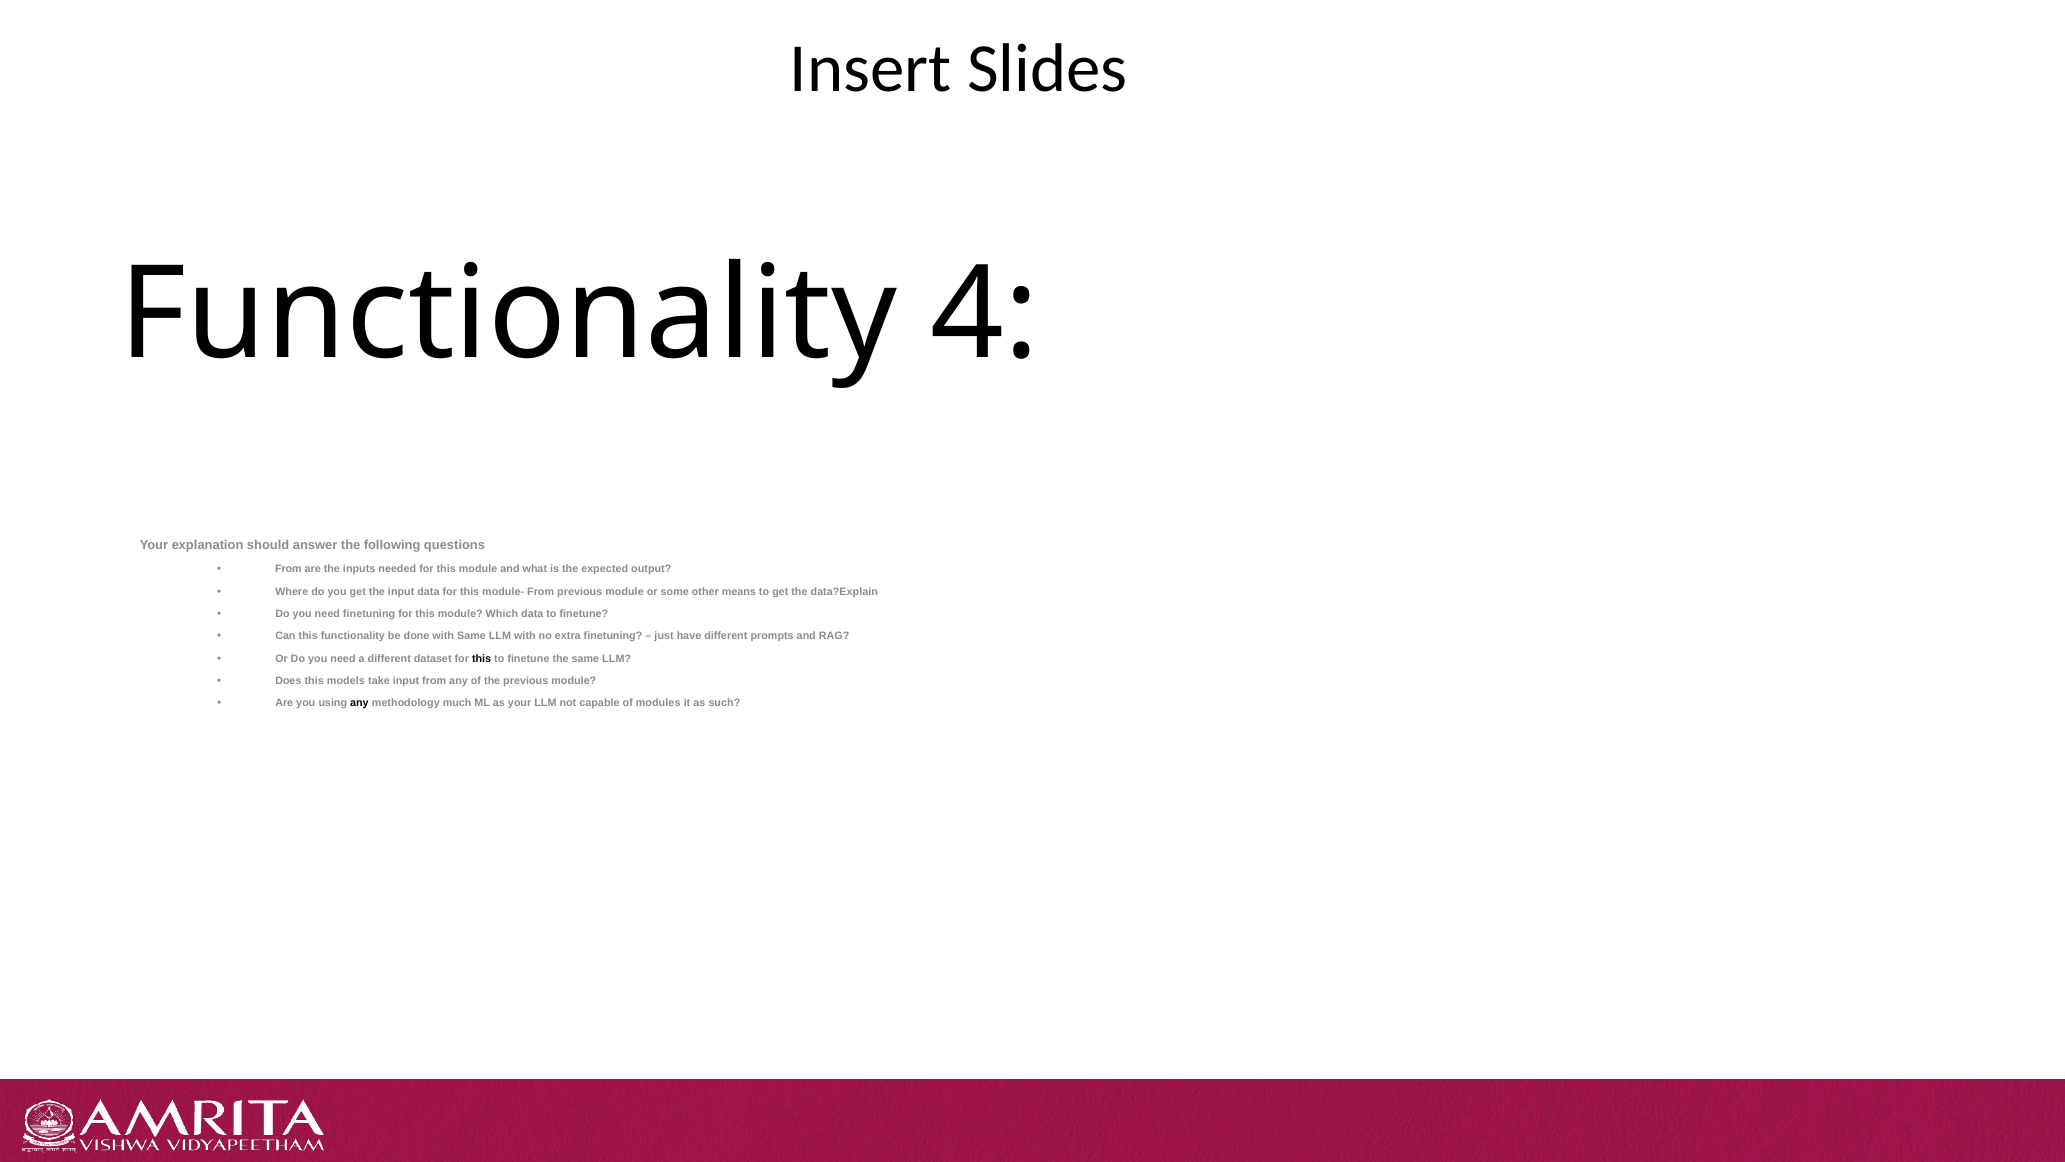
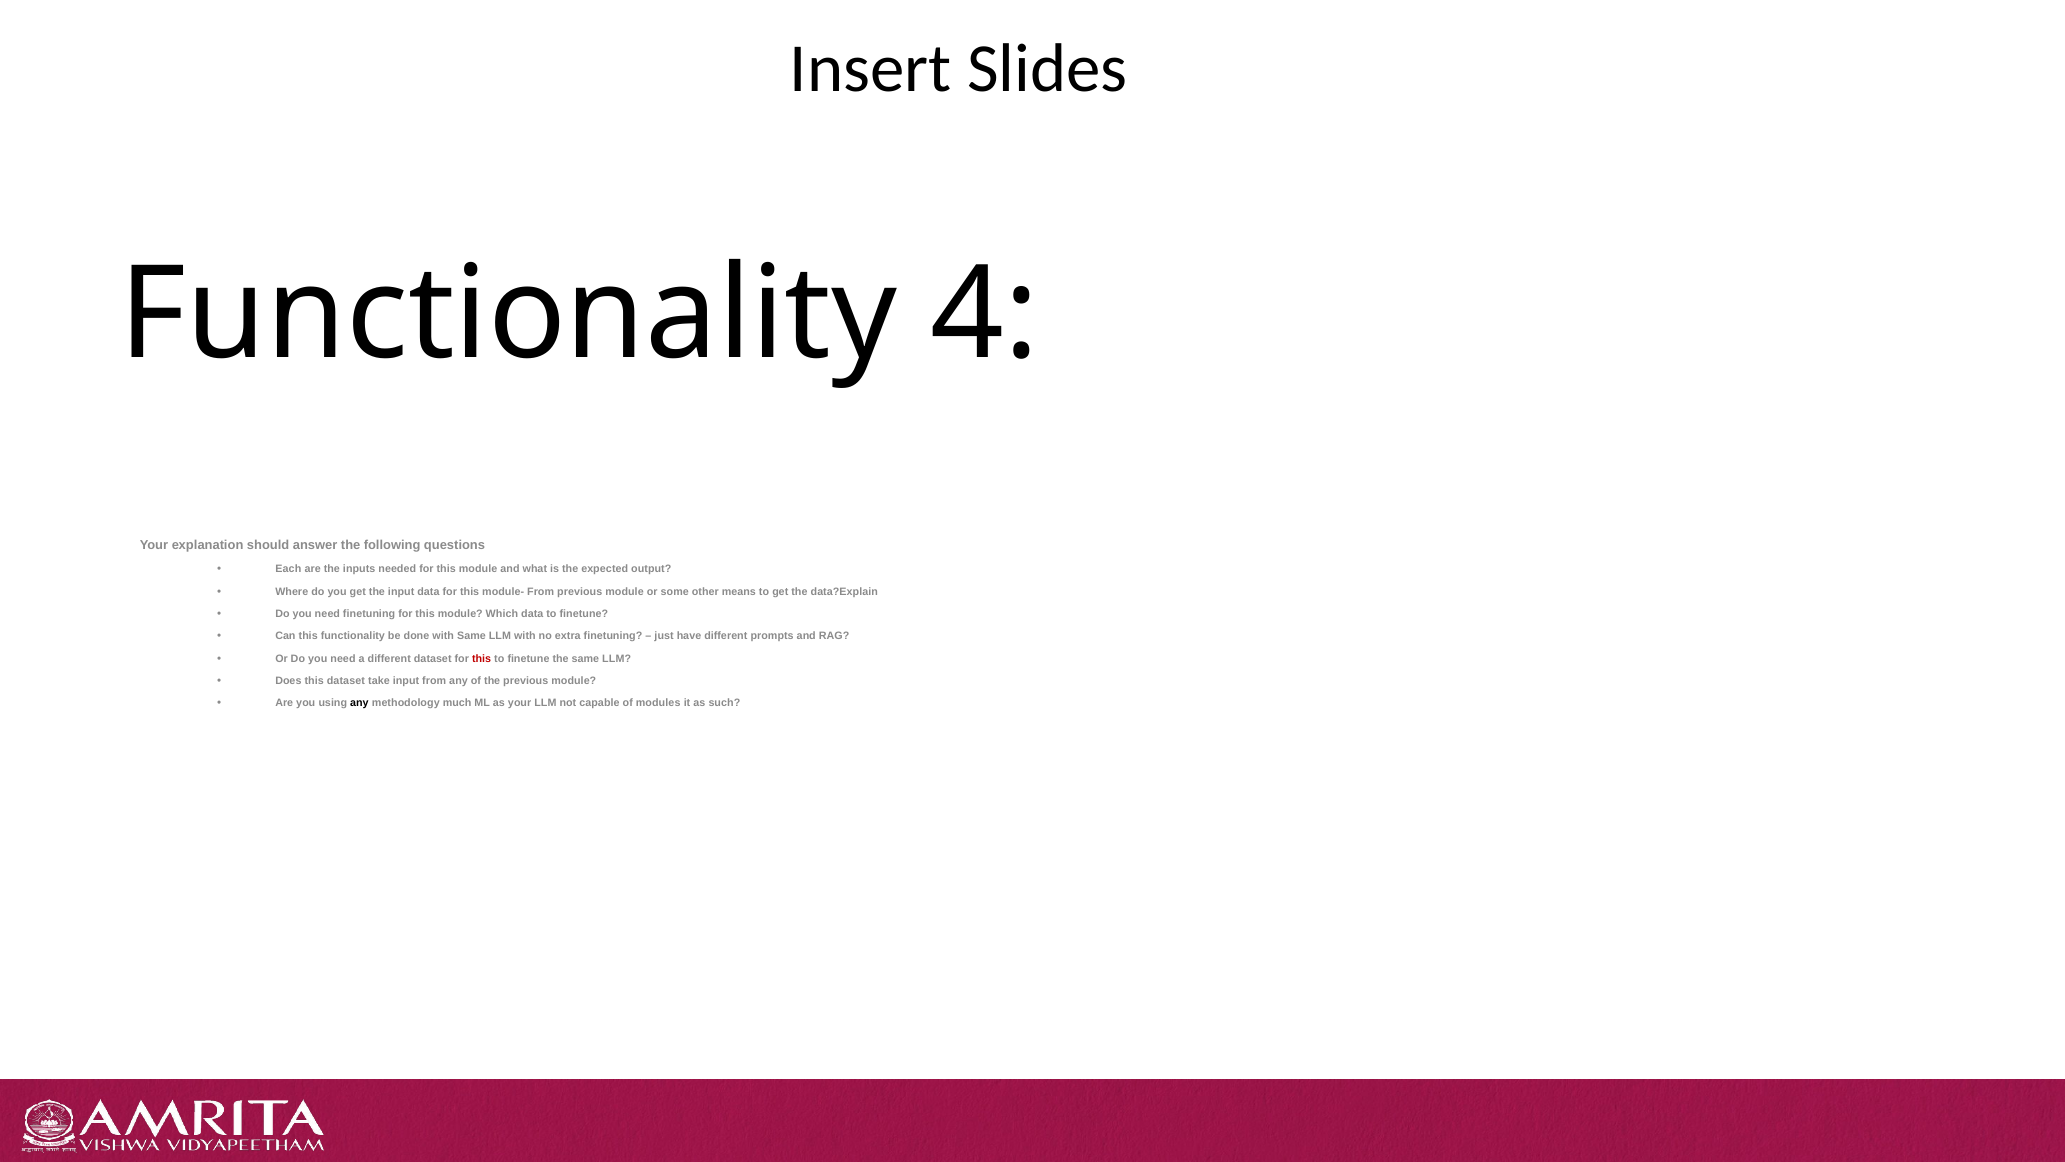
From at (288, 569): From -> Each
this at (482, 658) colour: black -> red
this models: models -> dataset
